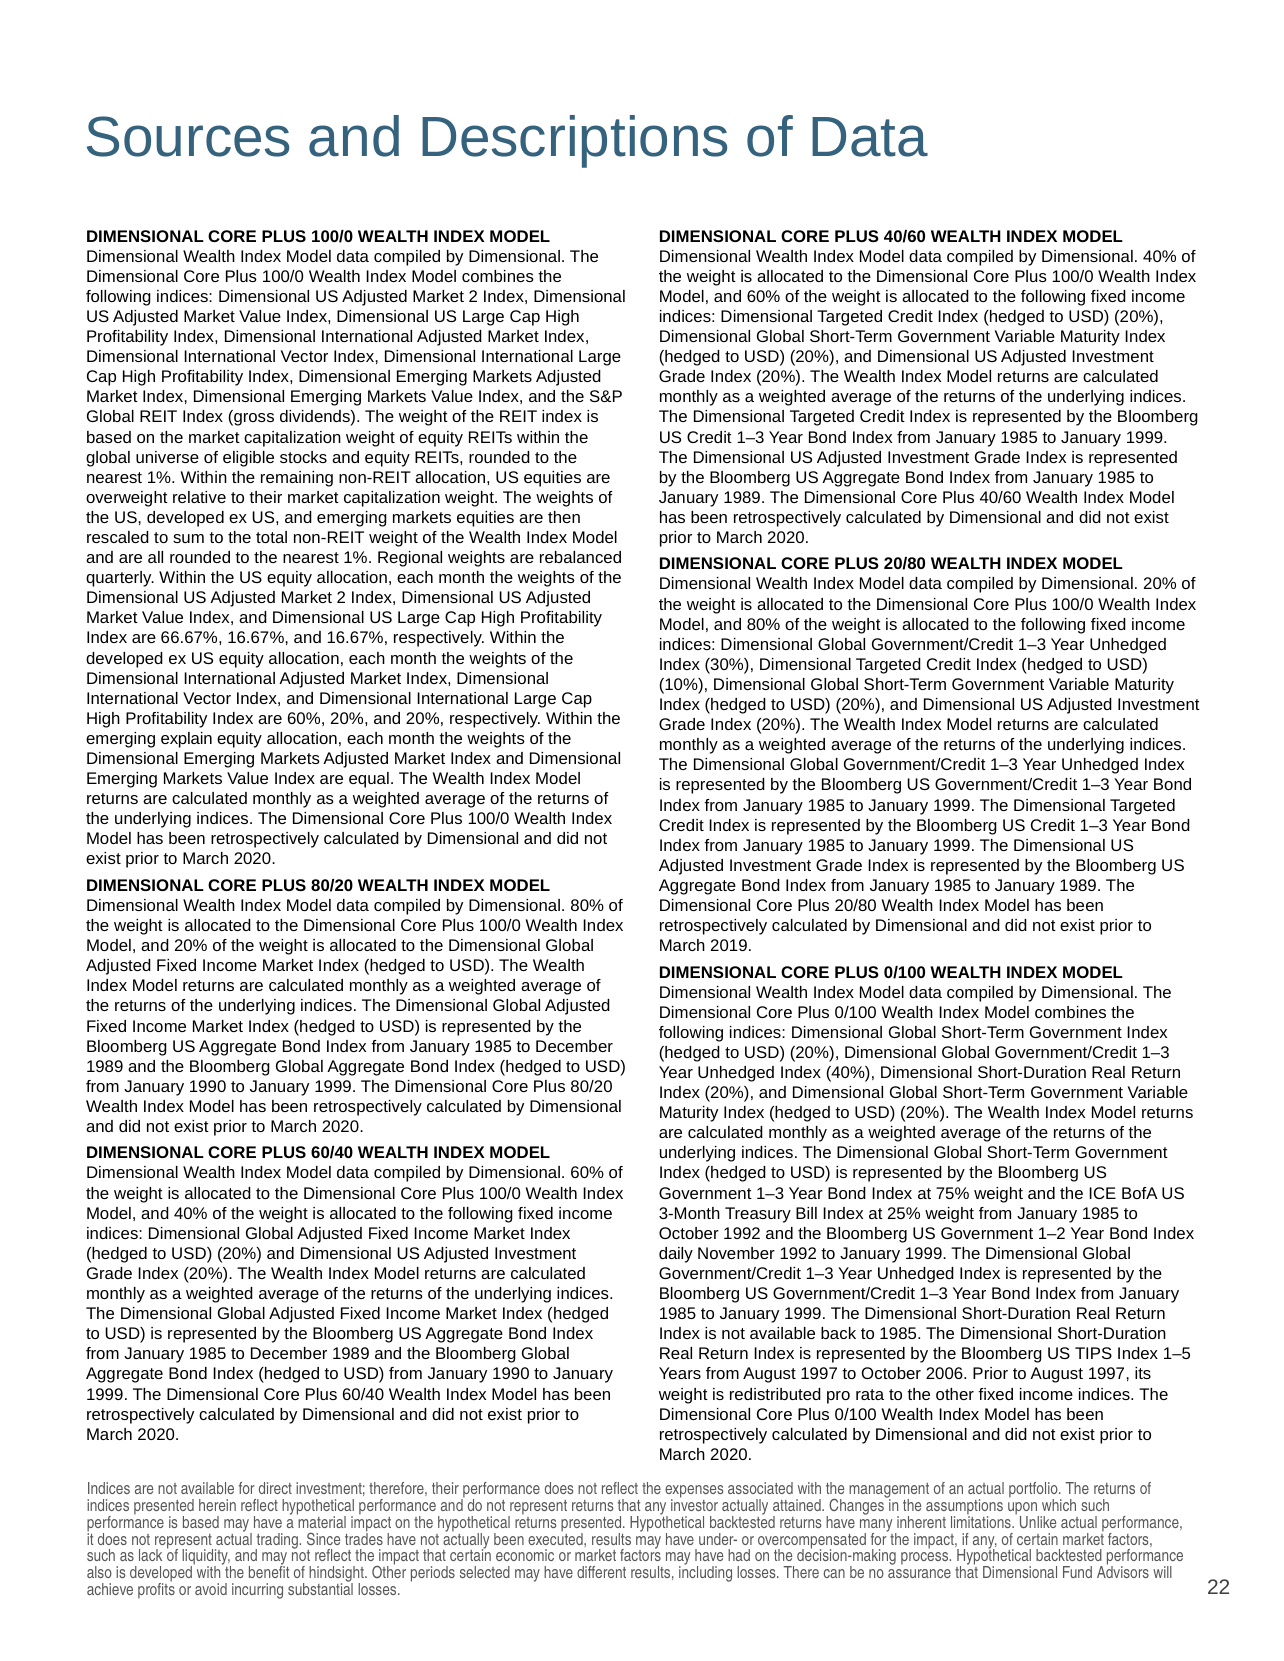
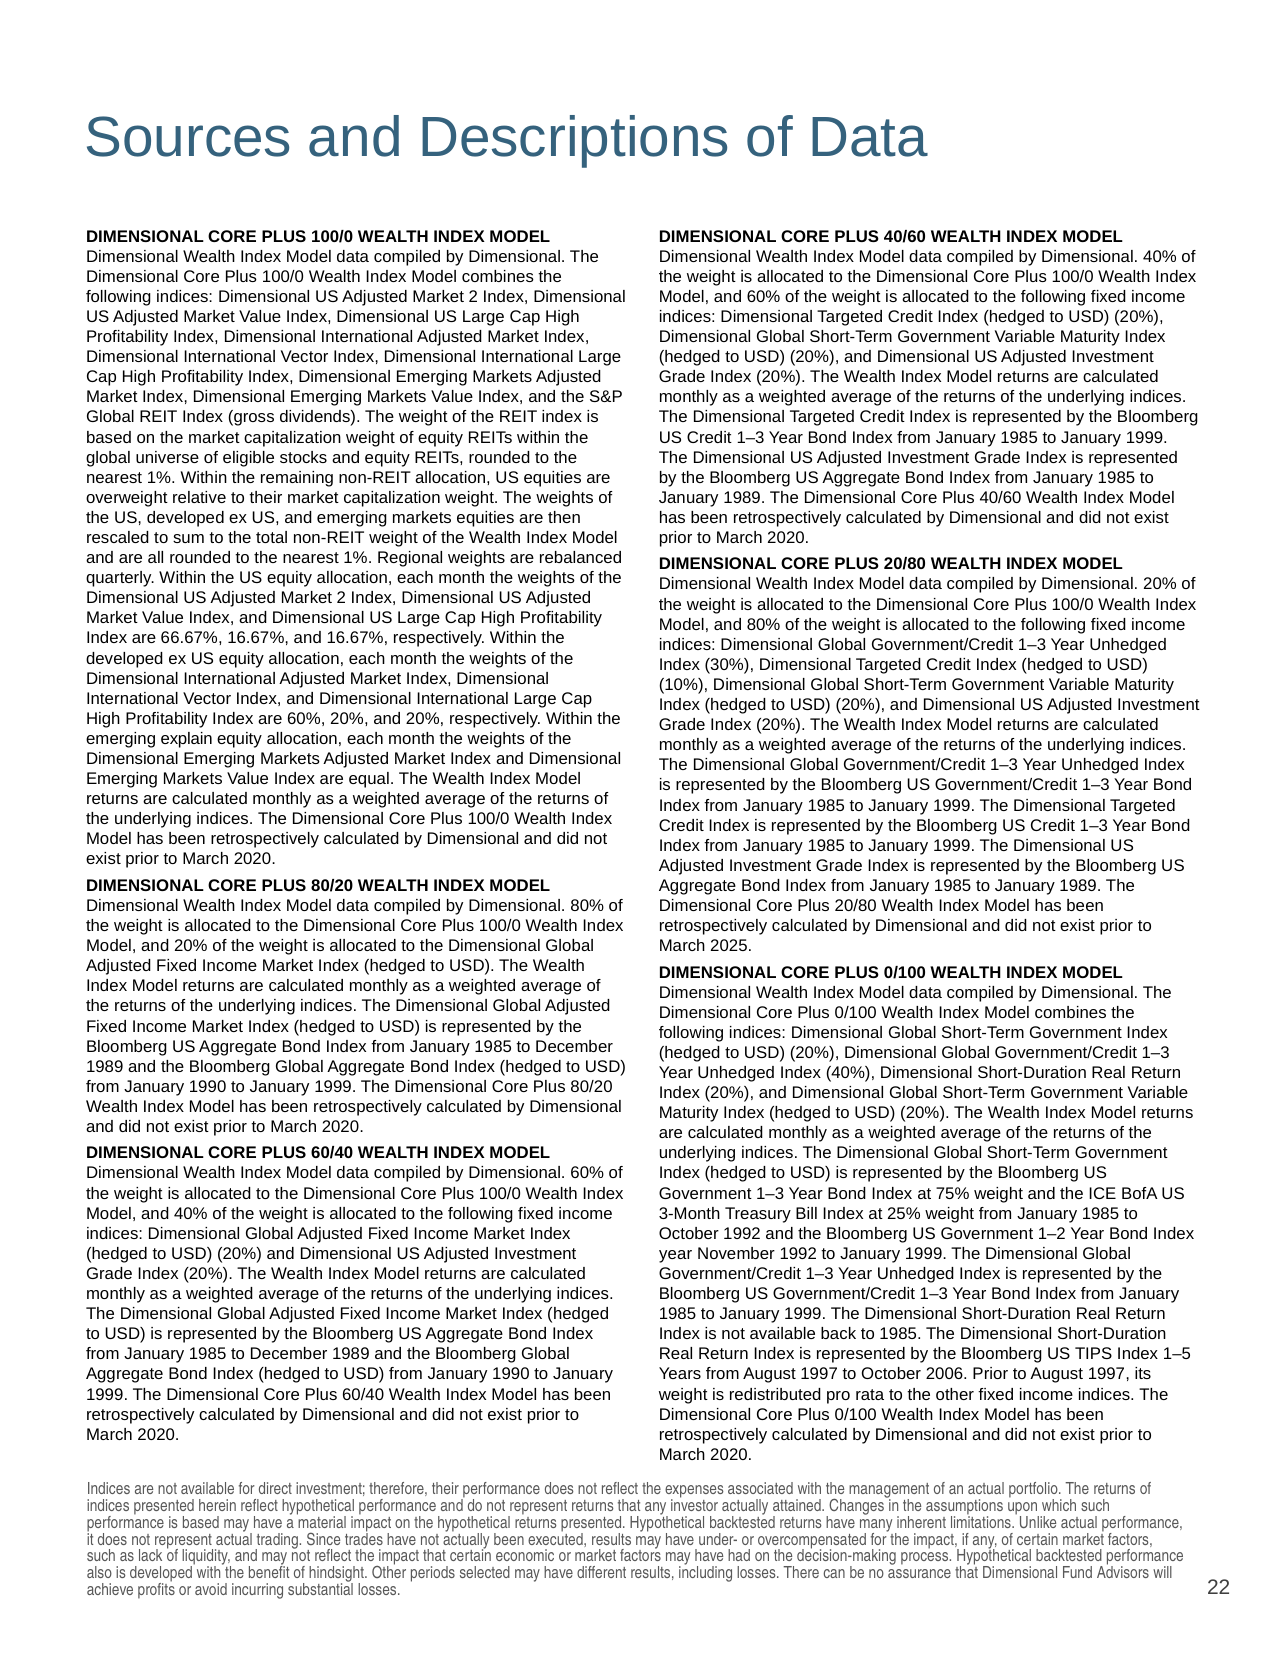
2019: 2019 -> 2025
daily at (676, 1254): daily -> year
